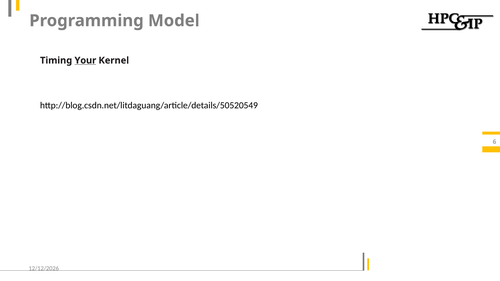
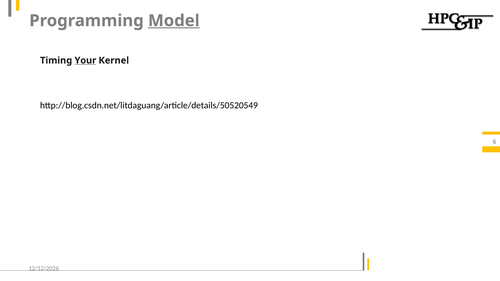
Model underline: none -> present
